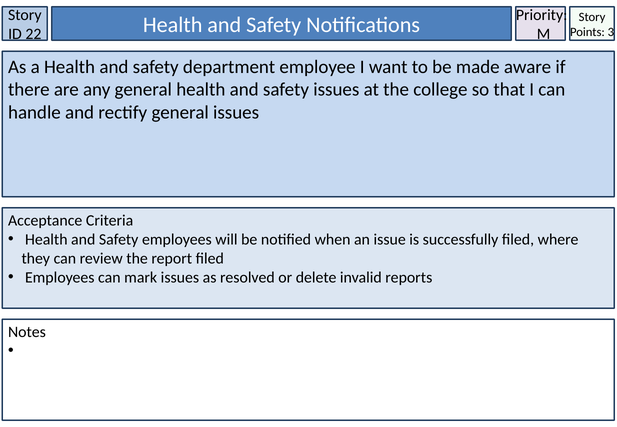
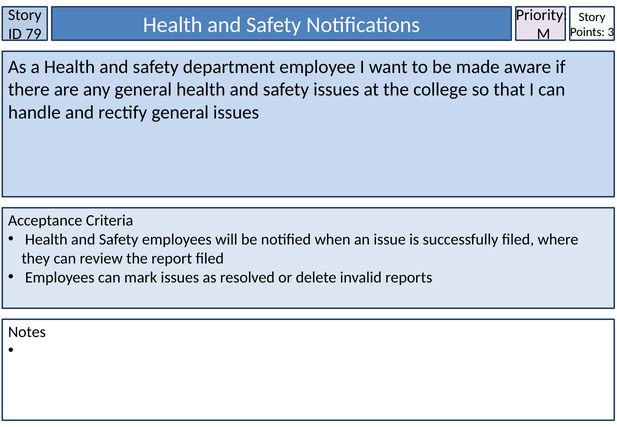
22: 22 -> 79
